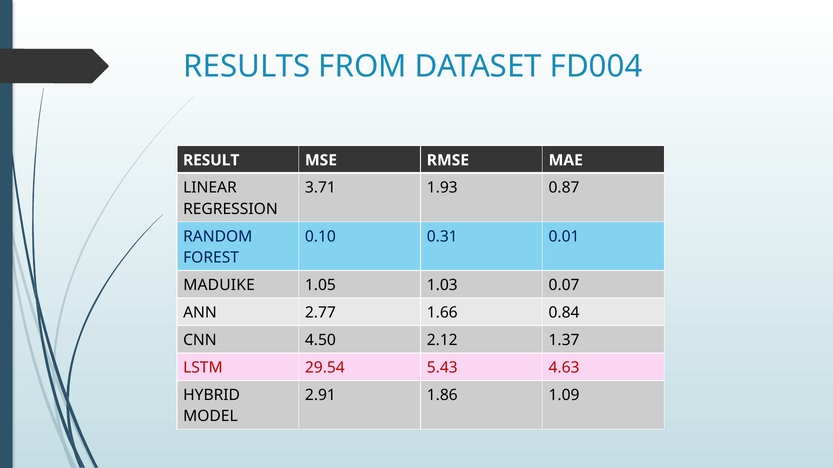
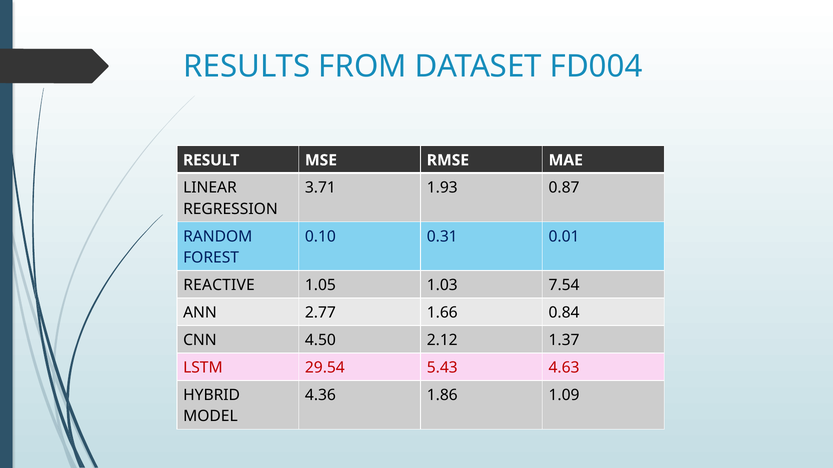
MADUIKE: MADUIKE -> REACTIVE
0.07: 0.07 -> 7.54
2.91: 2.91 -> 4.36
